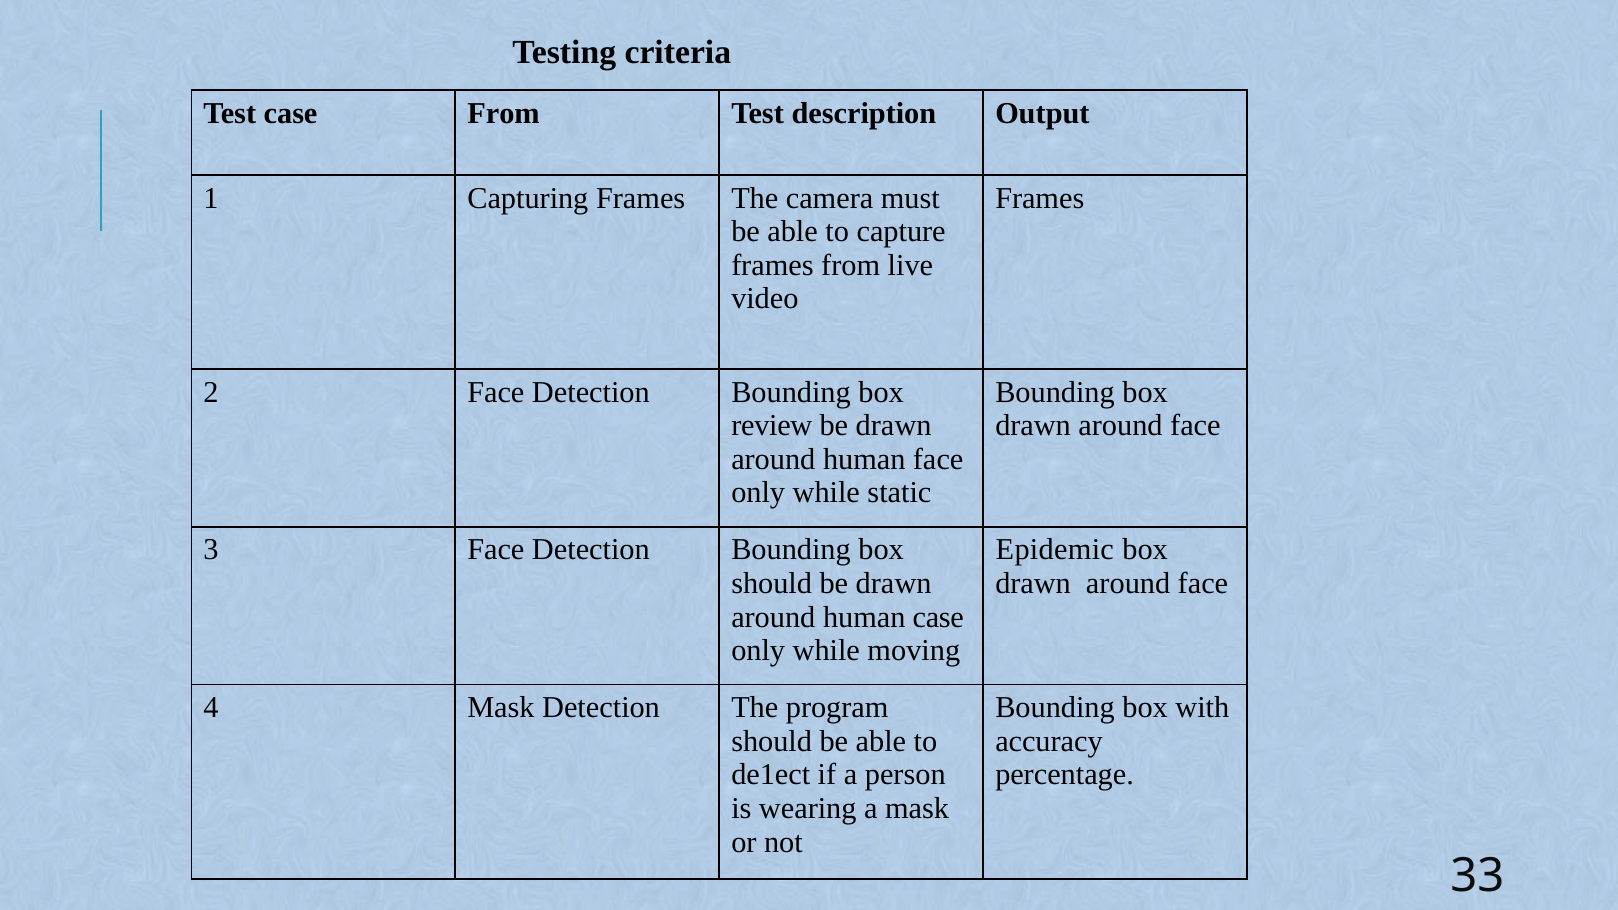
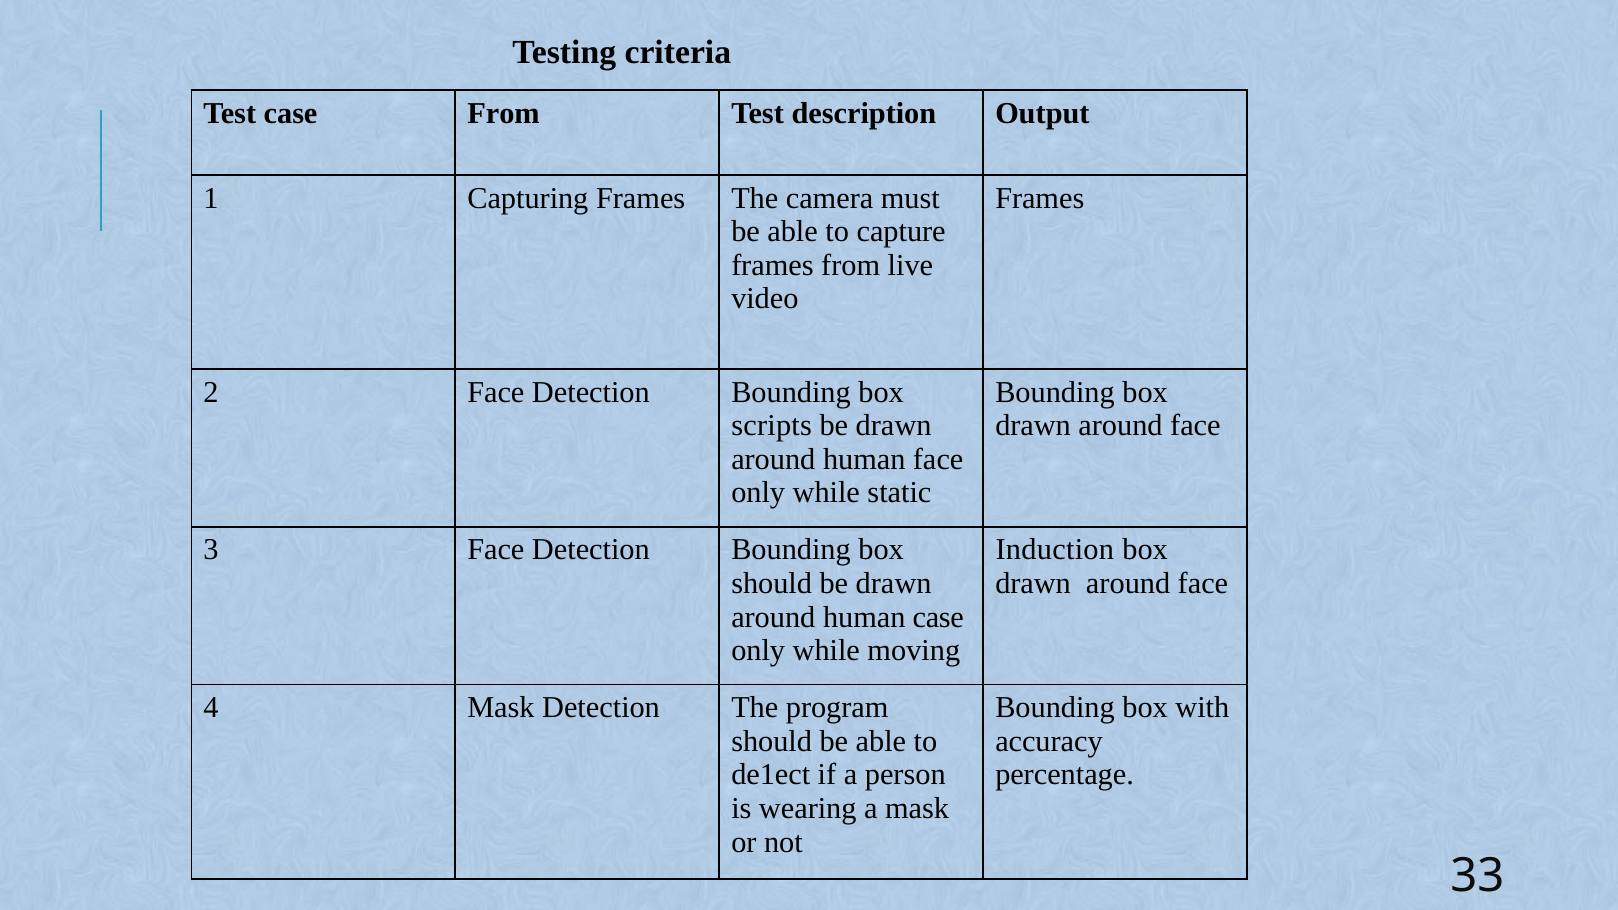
review: review -> scripts
Epidemic: Epidemic -> Induction
